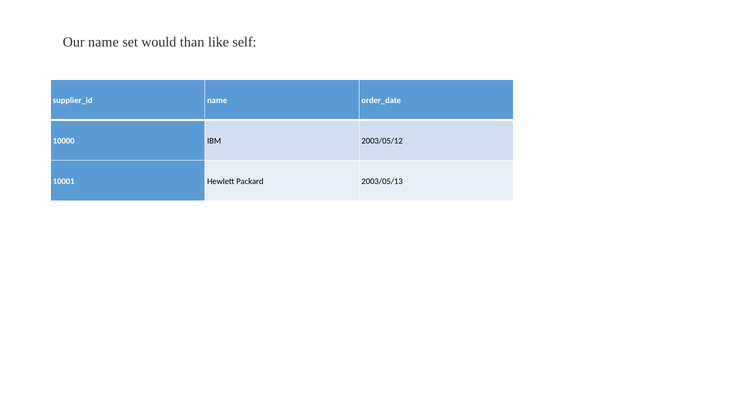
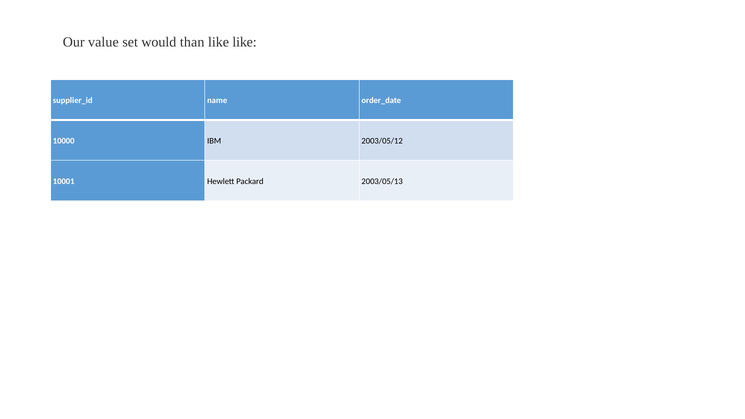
Our name: name -> value
like self: self -> like
